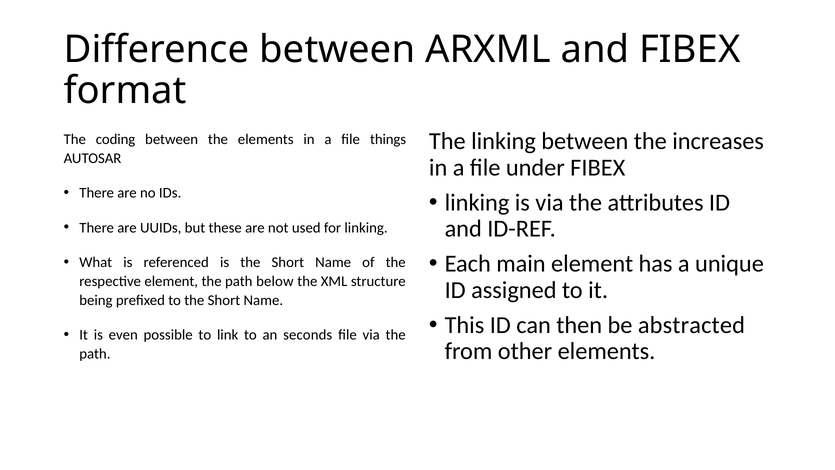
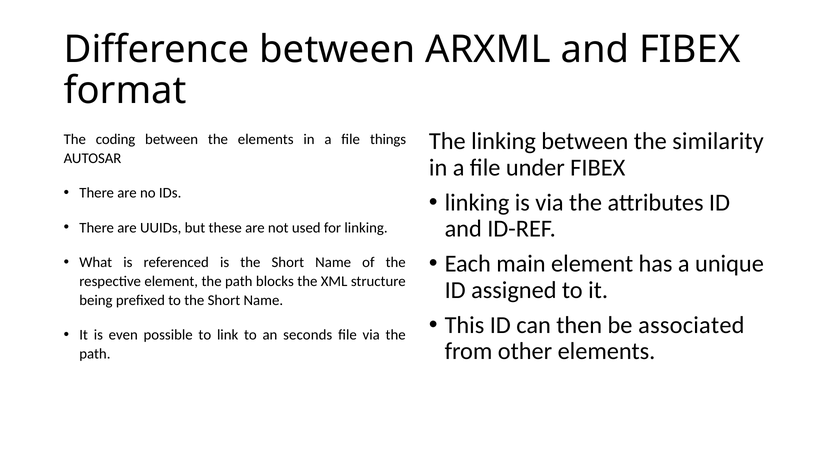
increases: increases -> similarity
below: below -> blocks
abstracted: abstracted -> associated
